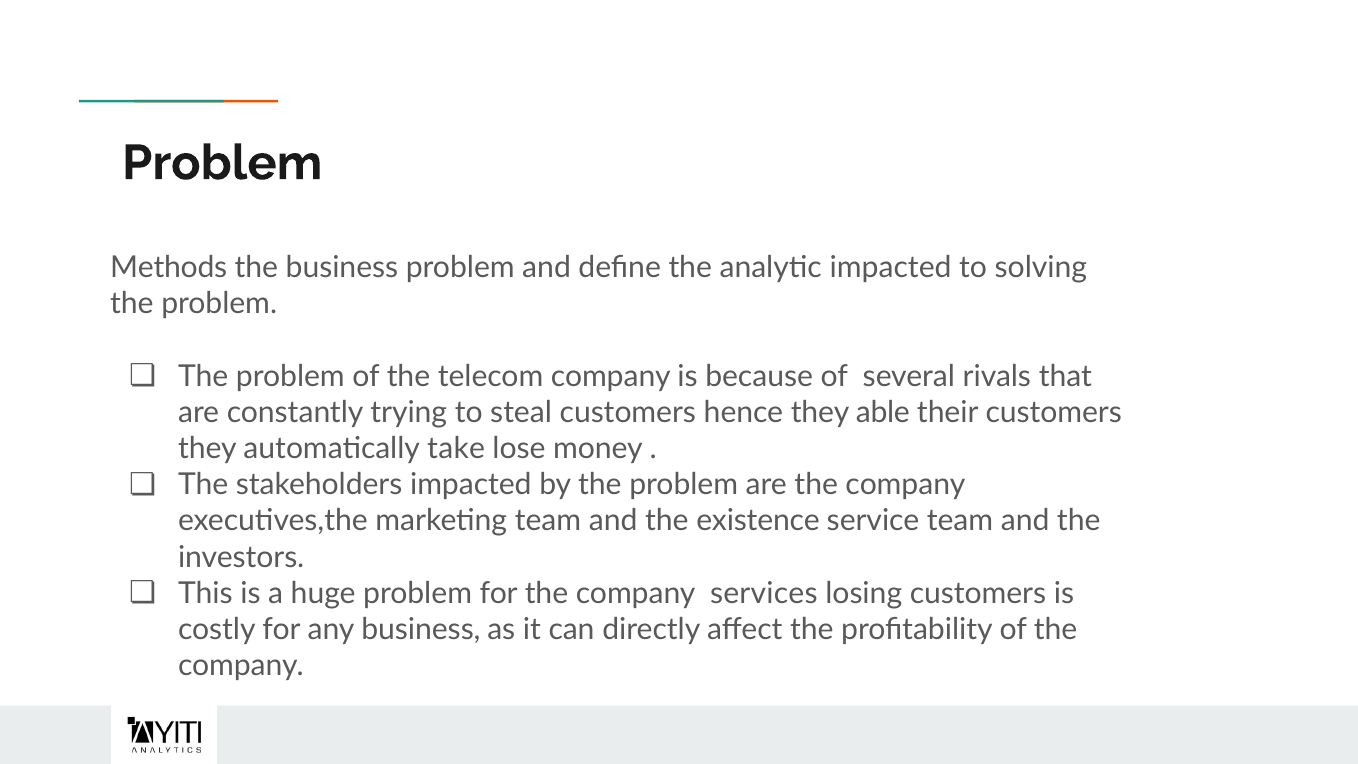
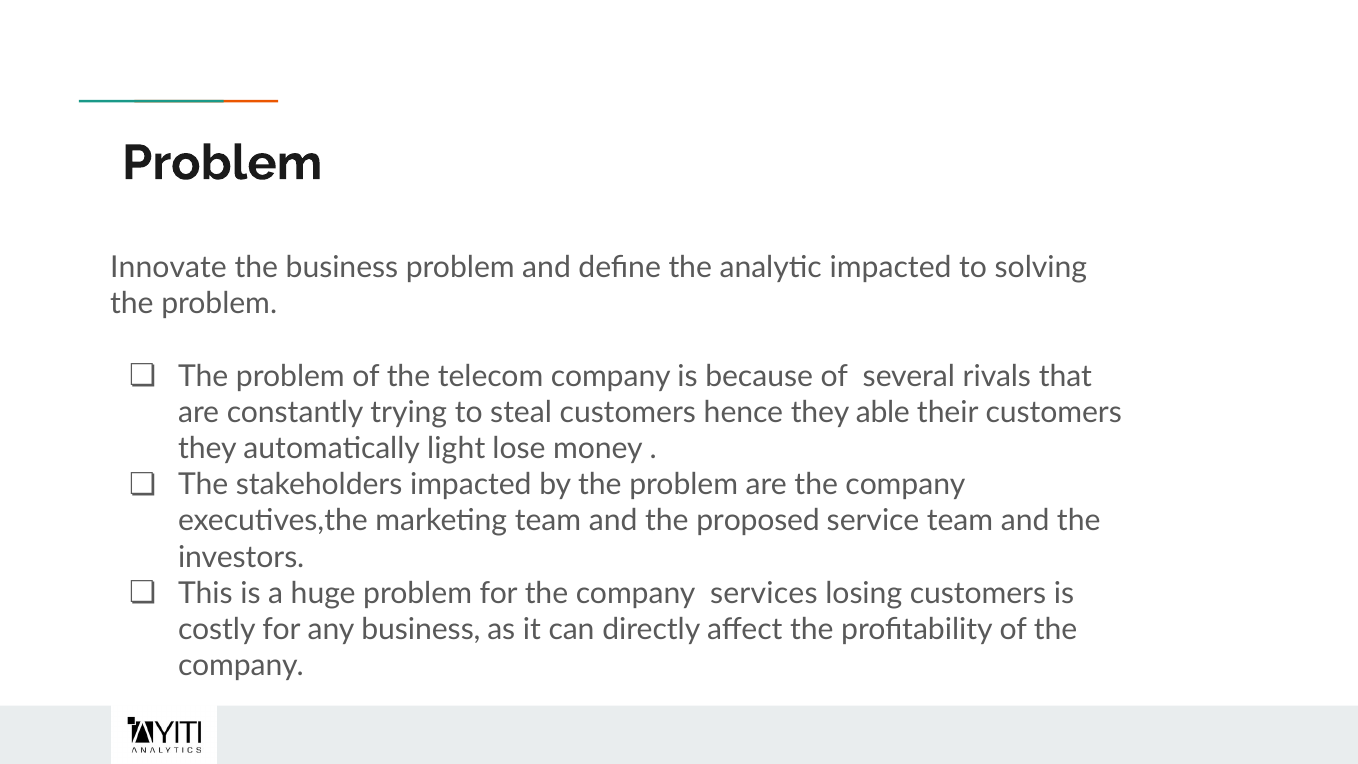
Methods: Methods -> Innovate
take: take -> light
existence: existence -> proposed
